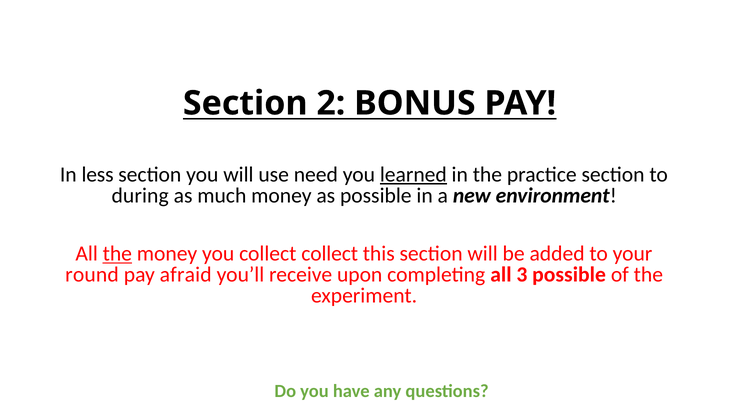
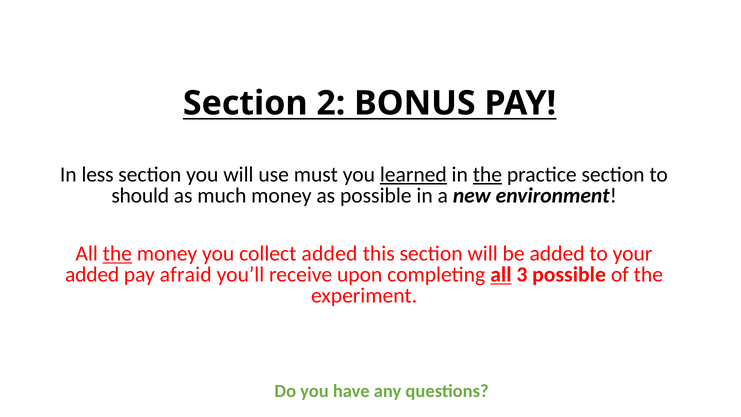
need: need -> must
the at (487, 174) underline: none -> present
during: during -> should
collect collect: collect -> added
round at (92, 275): round -> added
all at (501, 275) underline: none -> present
